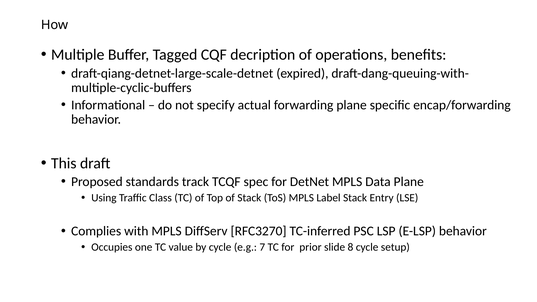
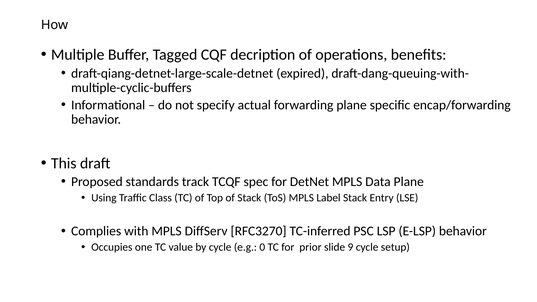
7: 7 -> 0
8: 8 -> 9
